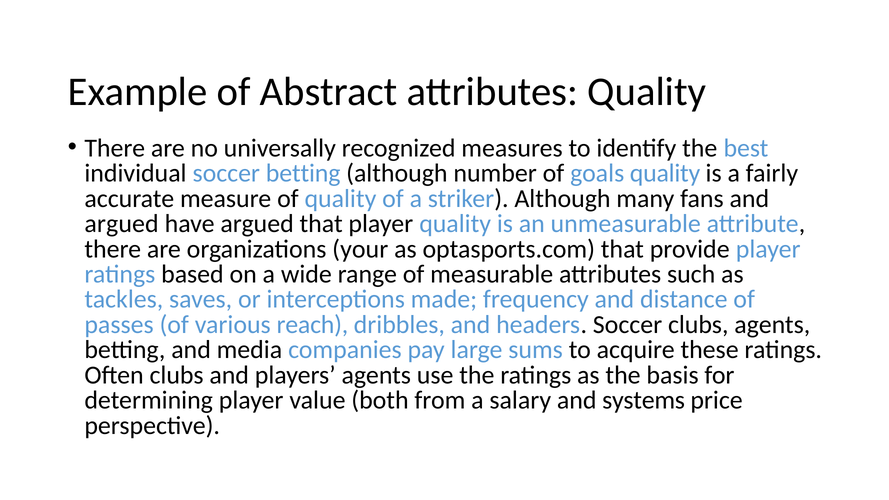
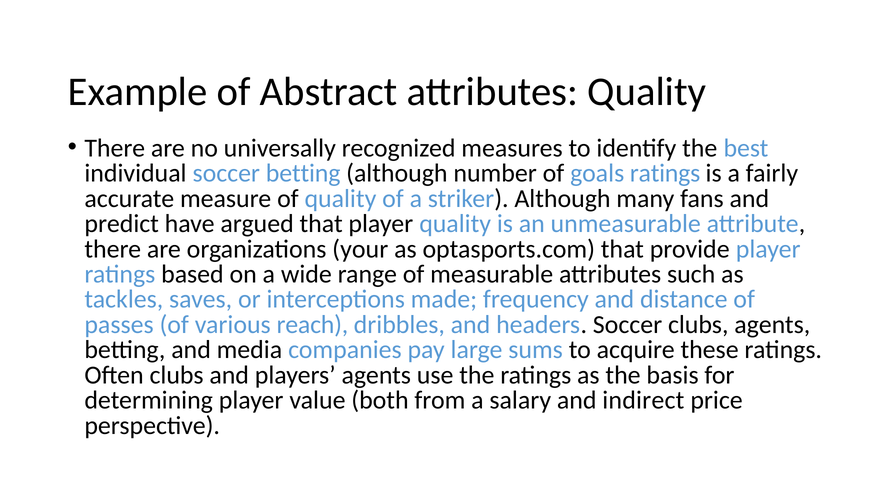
goals quality: quality -> ratings
argued at (122, 224): argued -> predict
systems: systems -> indirect
